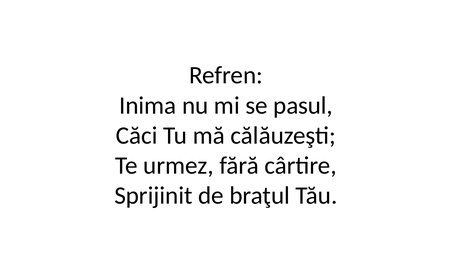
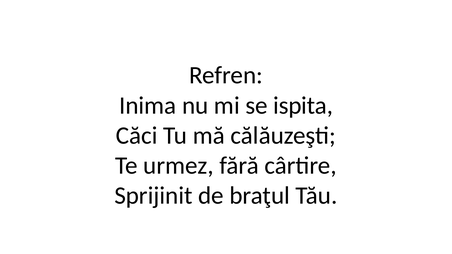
pasul: pasul -> ispita
